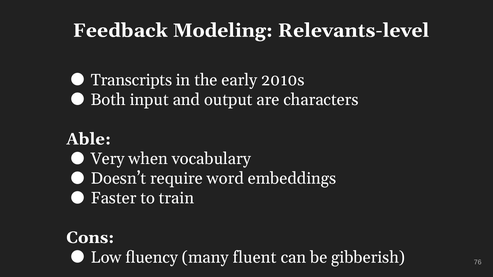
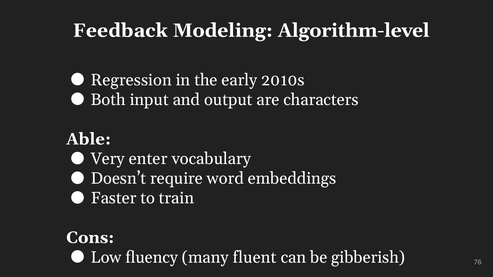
Relevants-level: Relevants-level -> Algorithm-level
Transcripts: Transcripts -> Regression
when: when -> enter
